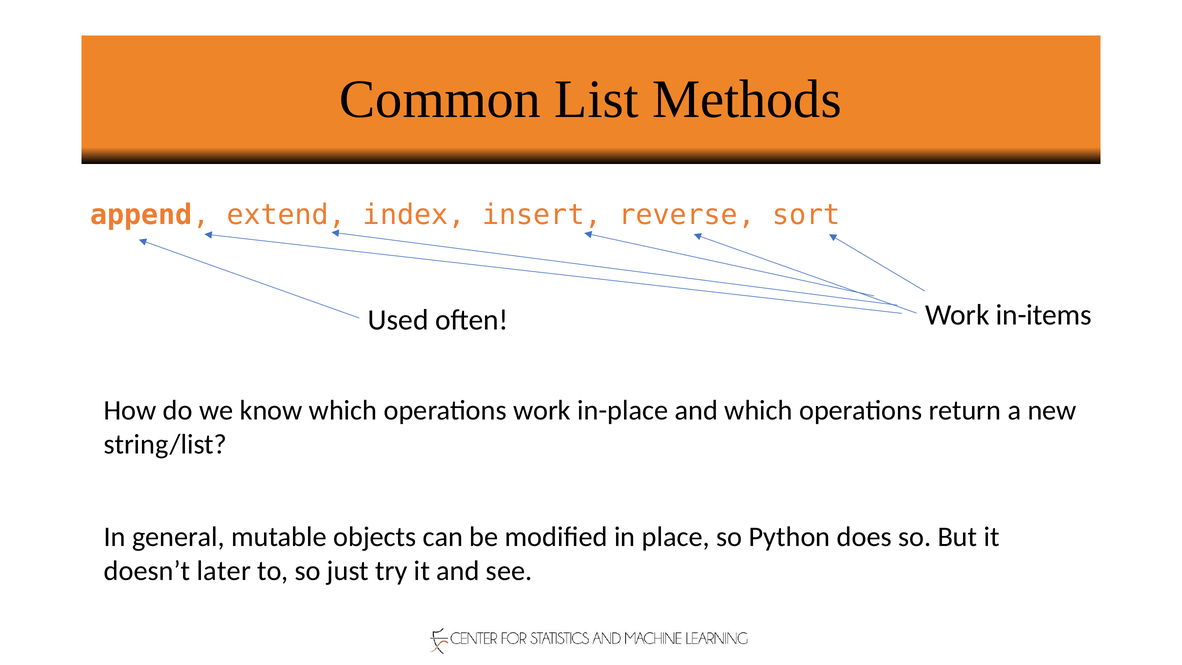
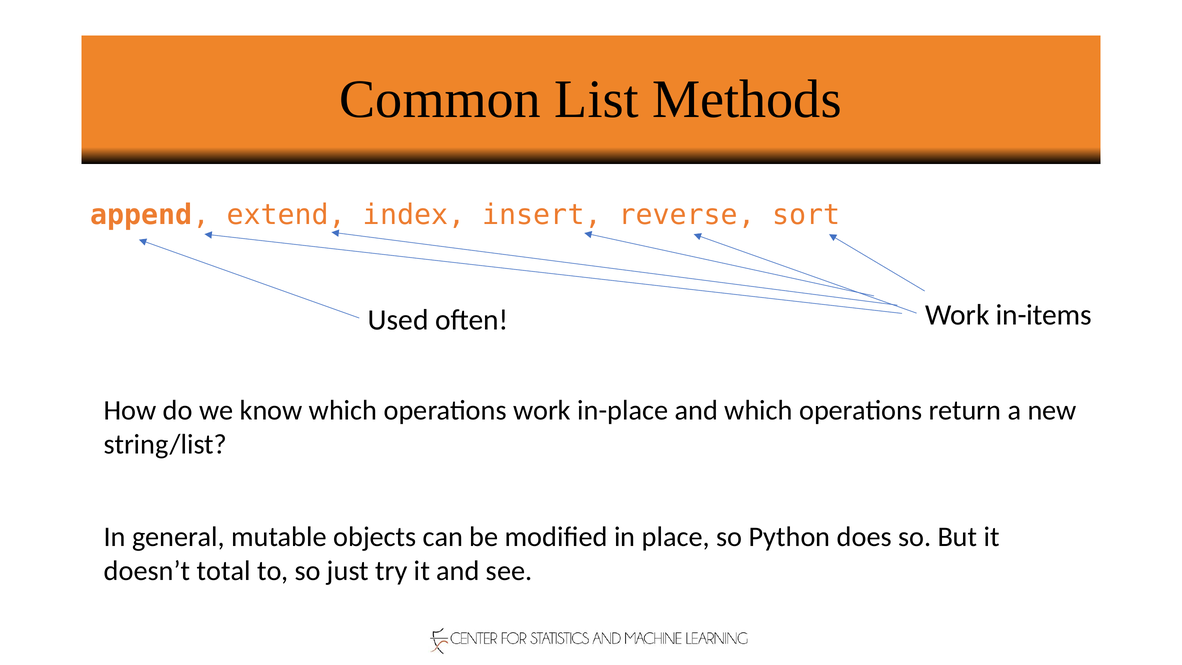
later: later -> total
